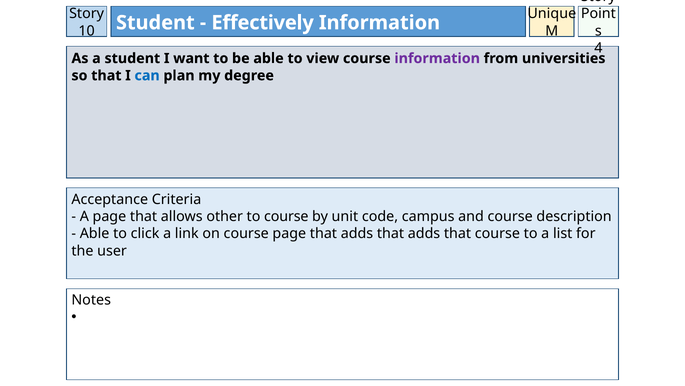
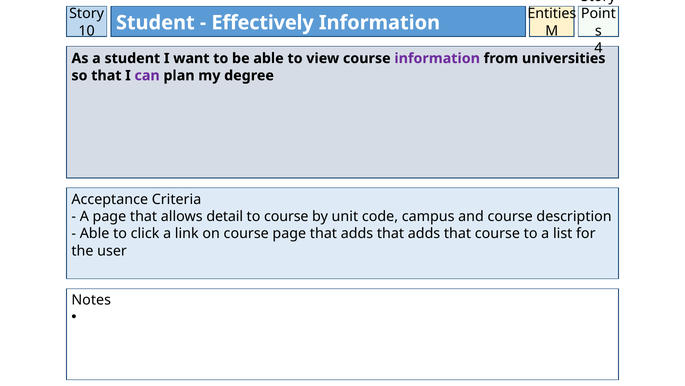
Unique: Unique -> Entities
can colour: blue -> purple
other: other -> detail
